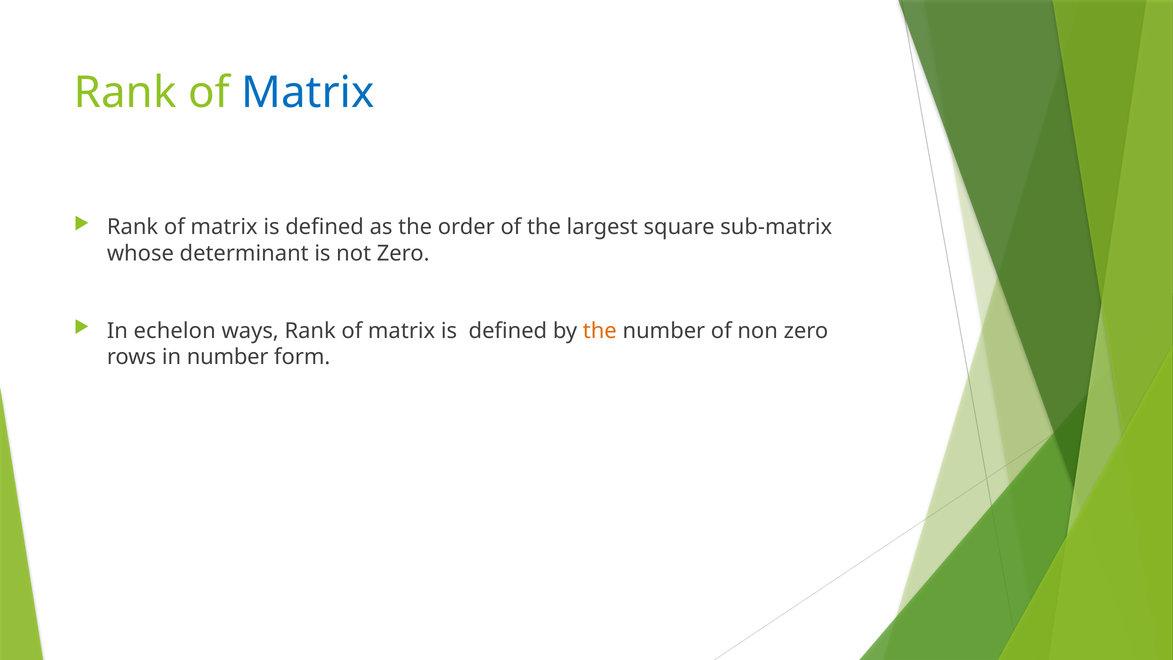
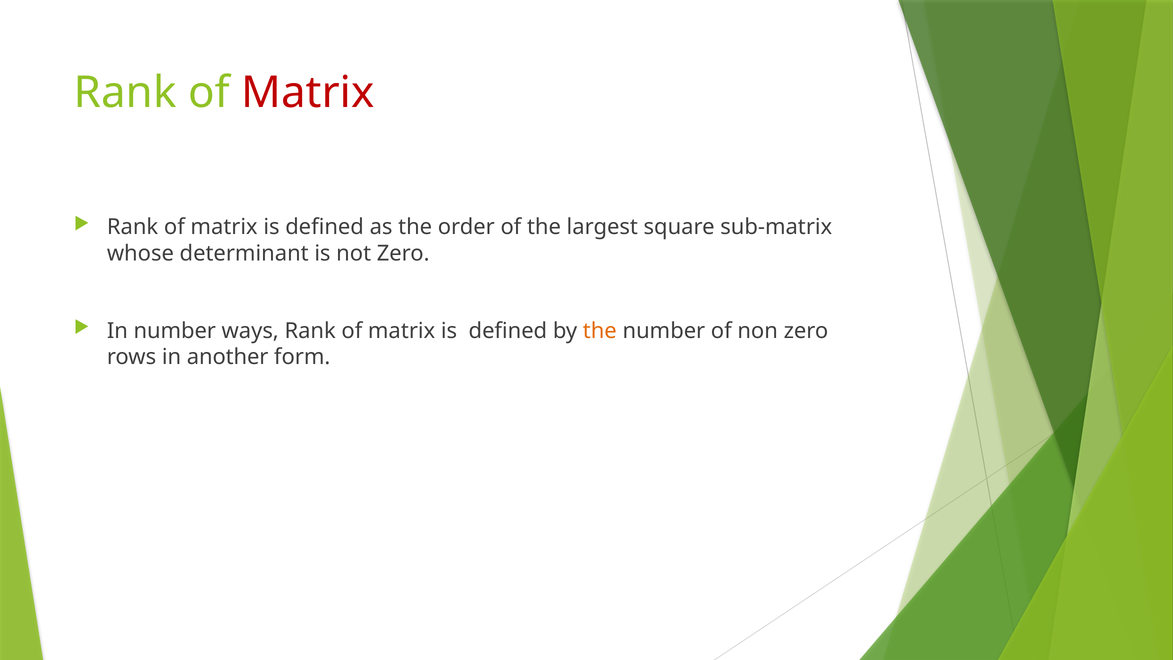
Matrix at (308, 93) colour: blue -> red
In echelon: echelon -> number
in number: number -> another
